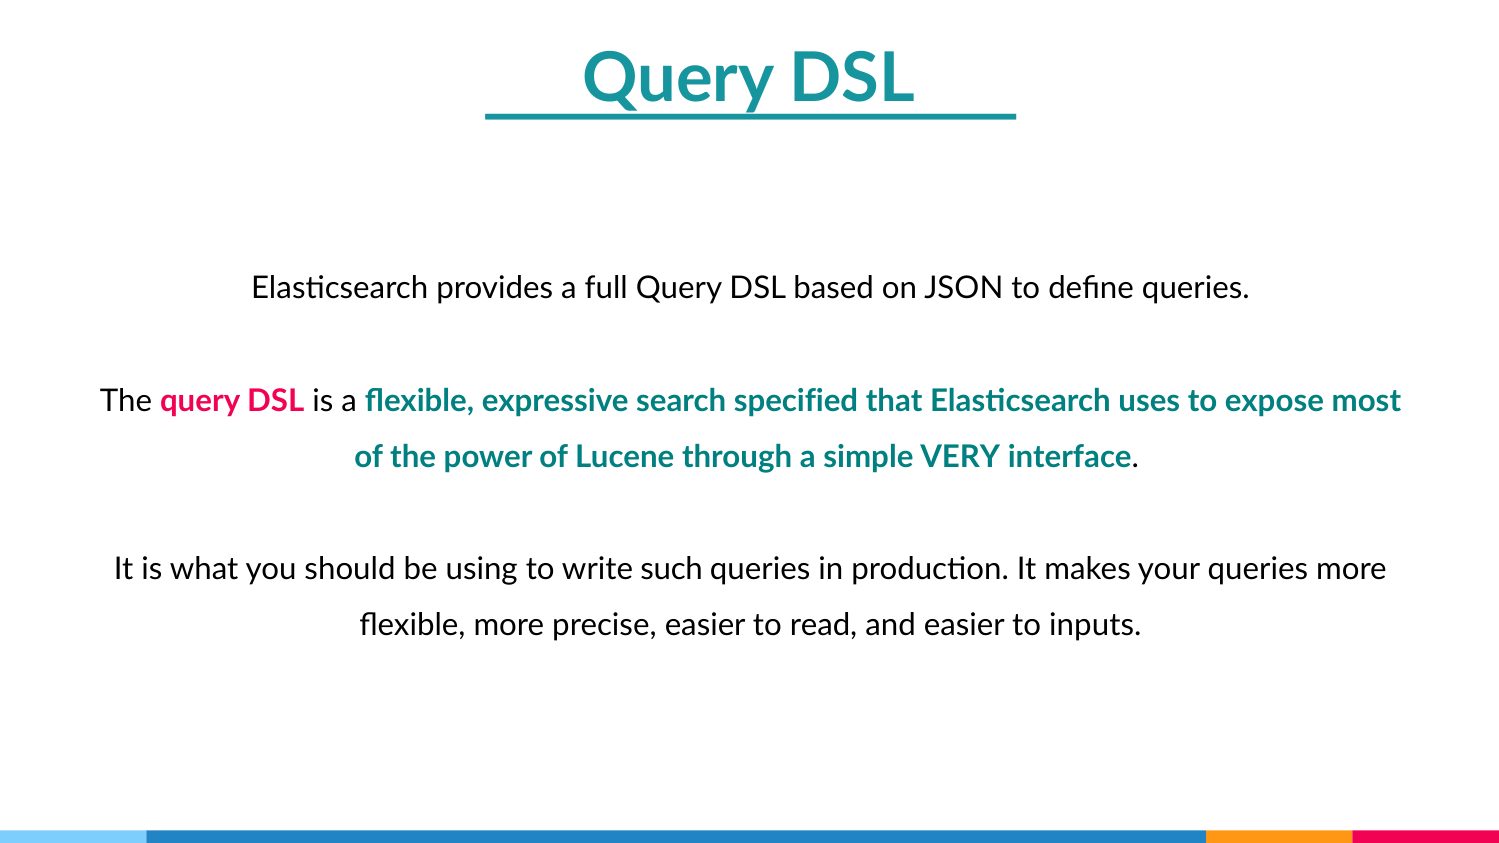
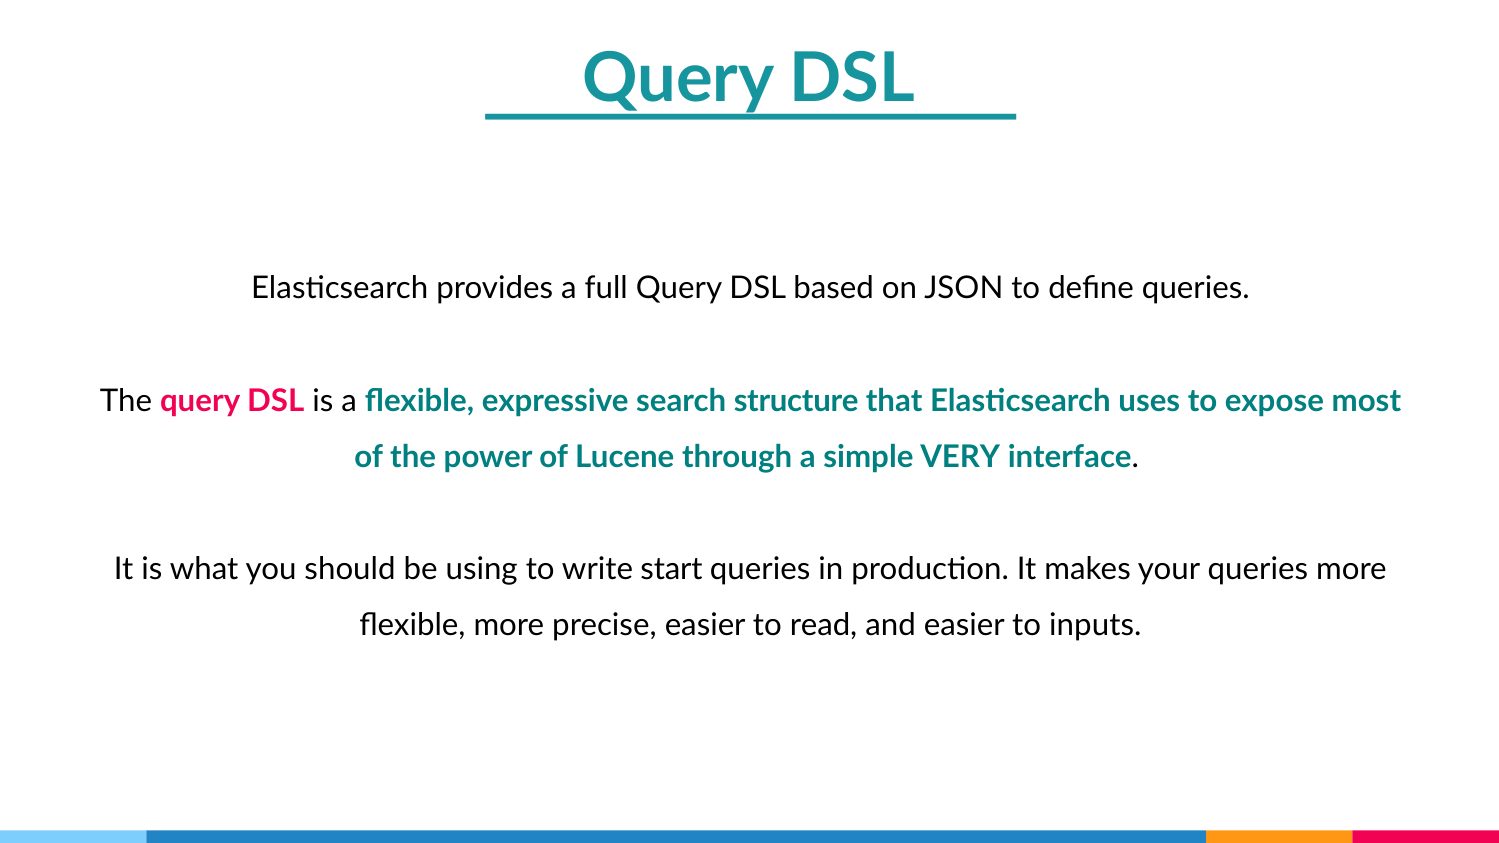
specified: specified -> structure
such: such -> start
